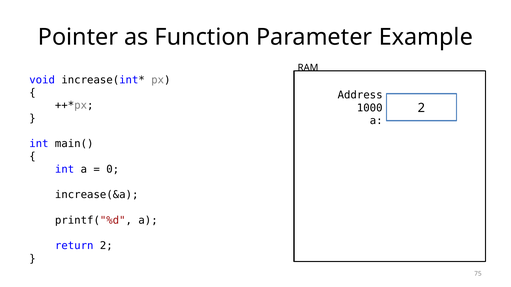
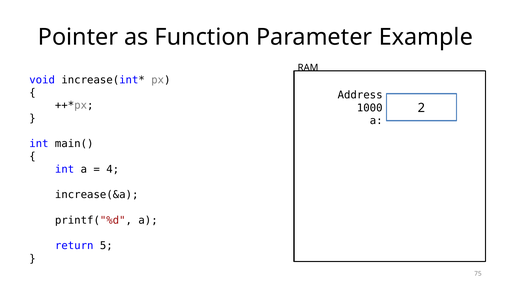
0: 0 -> 4
return 2: 2 -> 5
